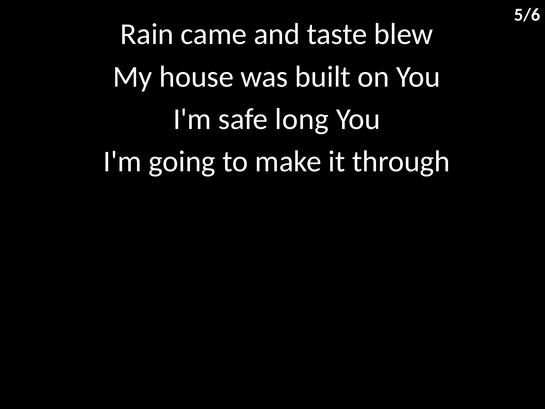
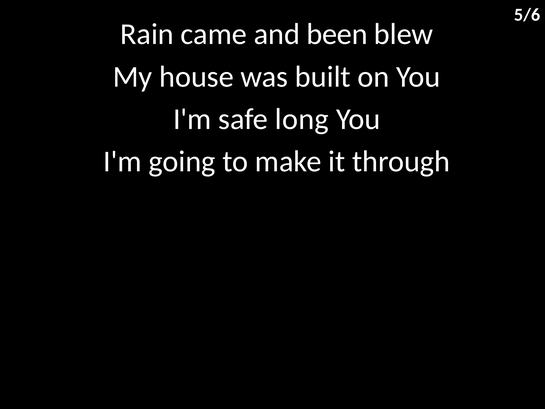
taste: taste -> been
